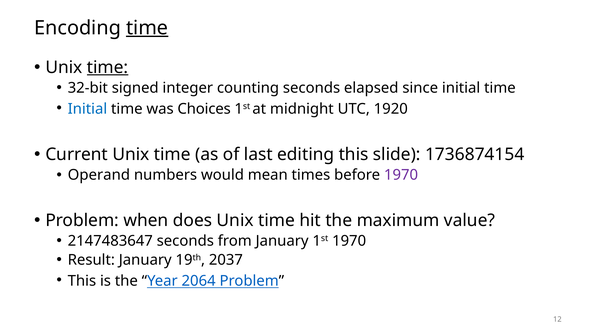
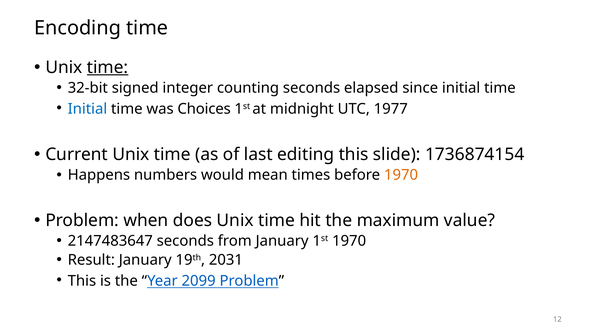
time at (147, 28) underline: present -> none
1920: 1920 -> 1977
Operand: Operand -> Happens
1970 at (401, 175) colour: purple -> orange
2037: 2037 -> 2031
2064: 2064 -> 2099
